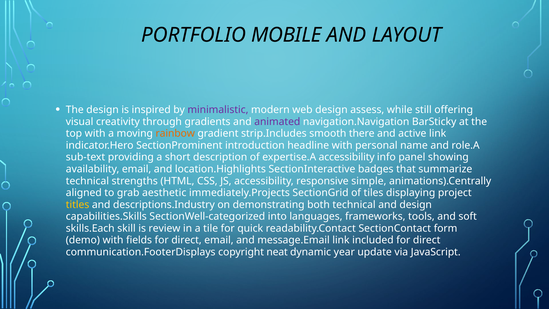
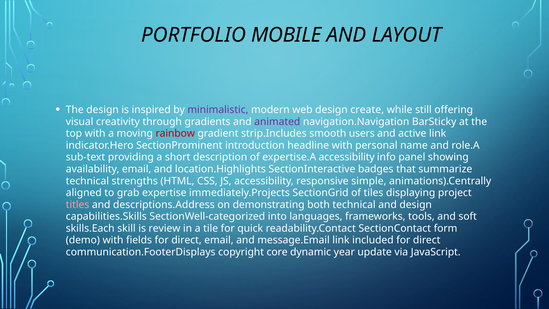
assess: assess -> create
rainbow colour: orange -> red
there: there -> users
aesthetic: aesthetic -> expertise
titles colour: yellow -> pink
descriptions.Industry: descriptions.Industry -> descriptions.Address
neat: neat -> core
